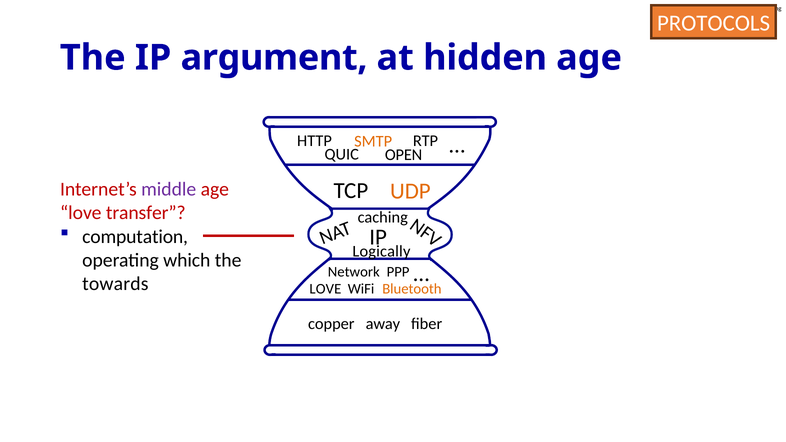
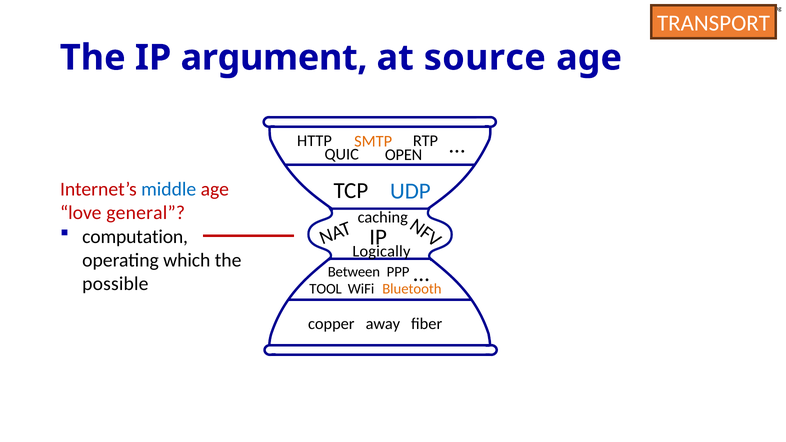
PROTOCOLS: PROTOCOLS -> TRANSPORT
hidden: hidden -> source
UDP colour: orange -> blue
middle colour: purple -> blue
transfer: transfer -> general
Network: Network -> Between
towards: towards -> possible
LOVE at (325, 289): LOVE -> TOOL
